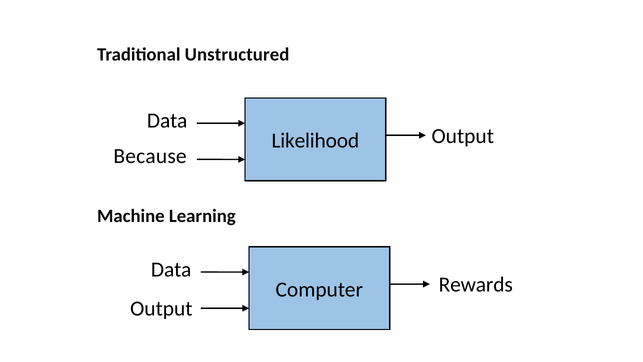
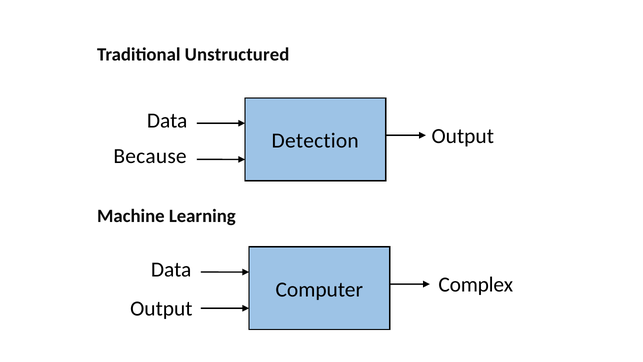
Likelihood: Likelihood -> Detection
Rewards: Rewards -> Complex
